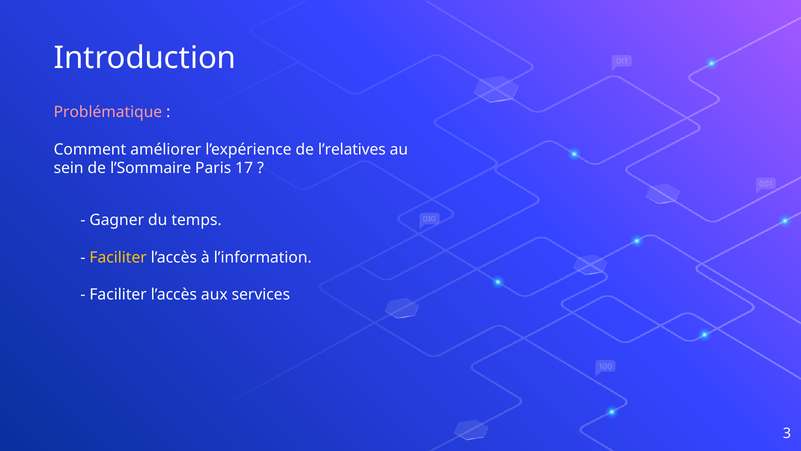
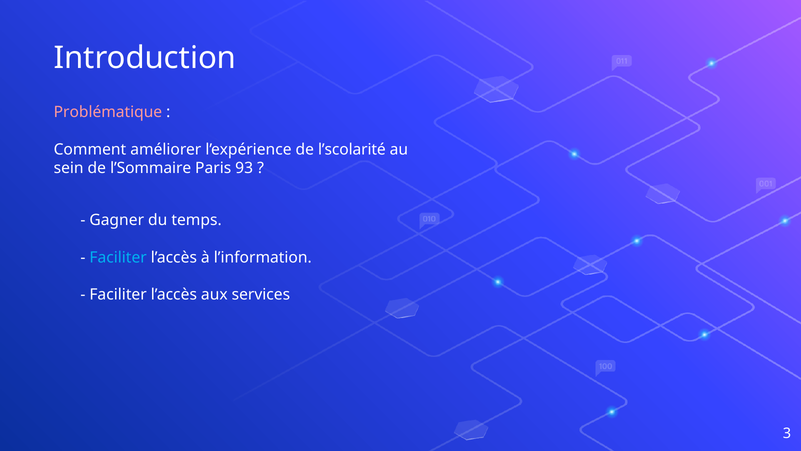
l’relatives: l’relatives -> l’scolarité
17: 17 -> 93
Faciliter at (118, 257) colour: yellow -> light blue
